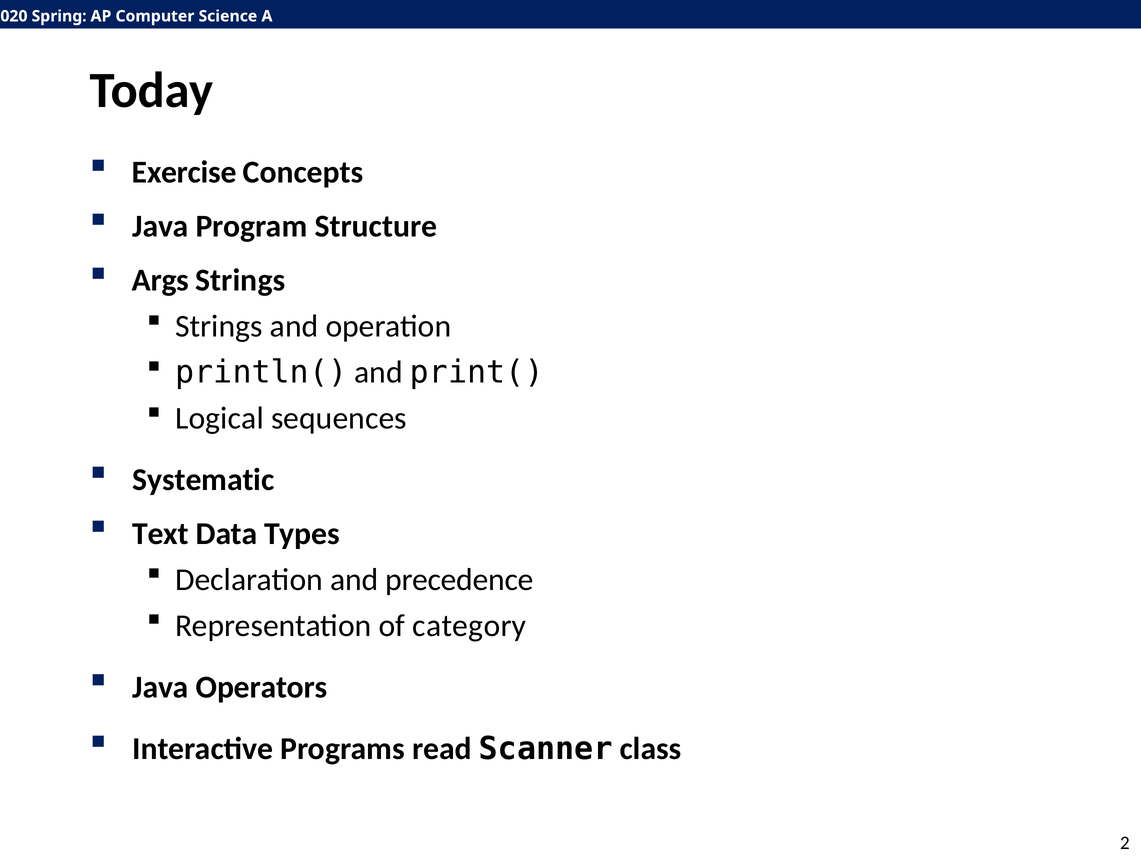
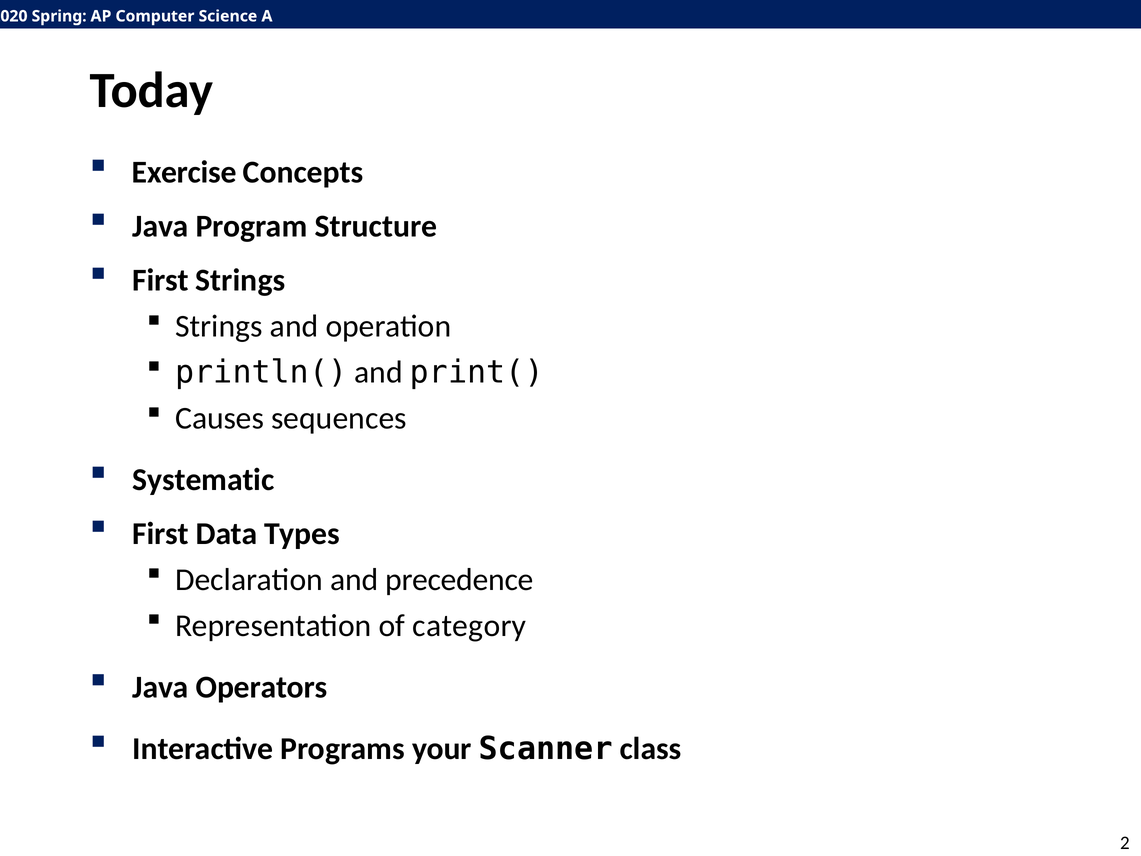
Args at (161, 280): Args -> First
Logical: Logical -> Causes
Text at (161, 533): Text -> First
read: read -> your
